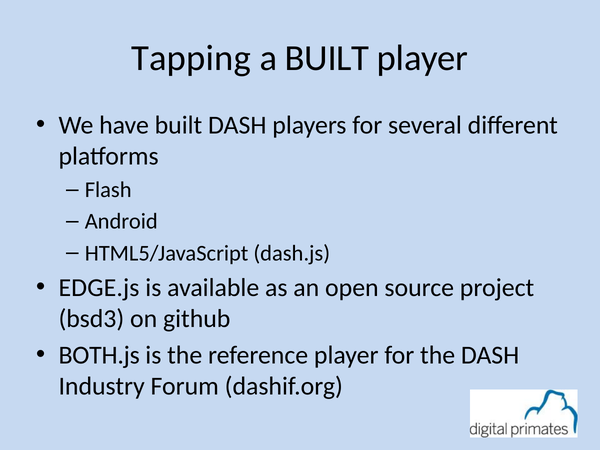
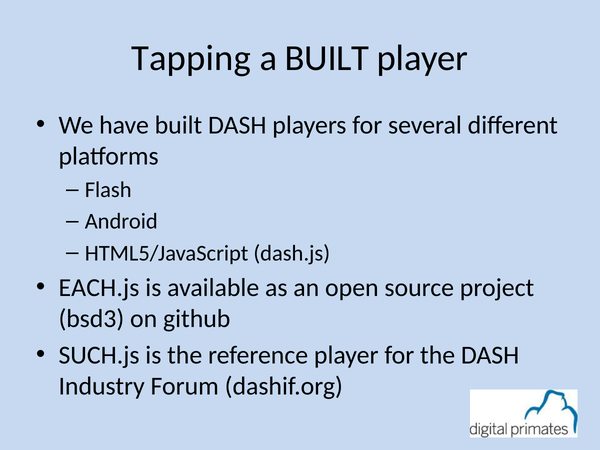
EDGE.js: EDGE.js -> EACH.js
BOTH.js: BOTH.js -> SUCH.js
